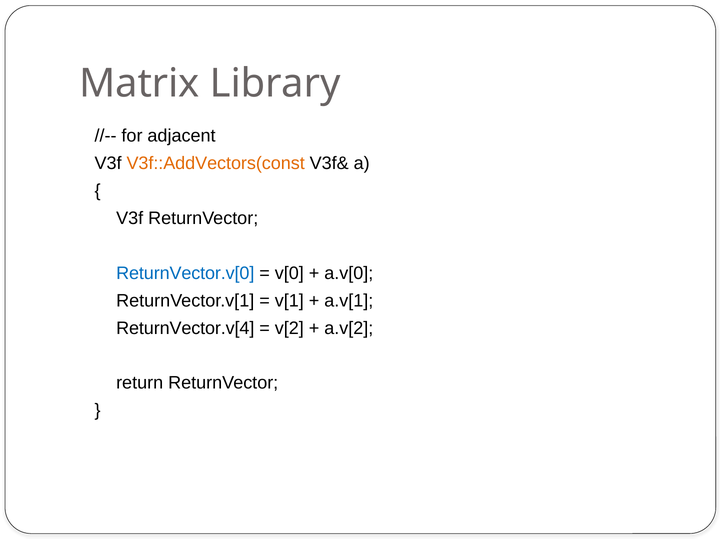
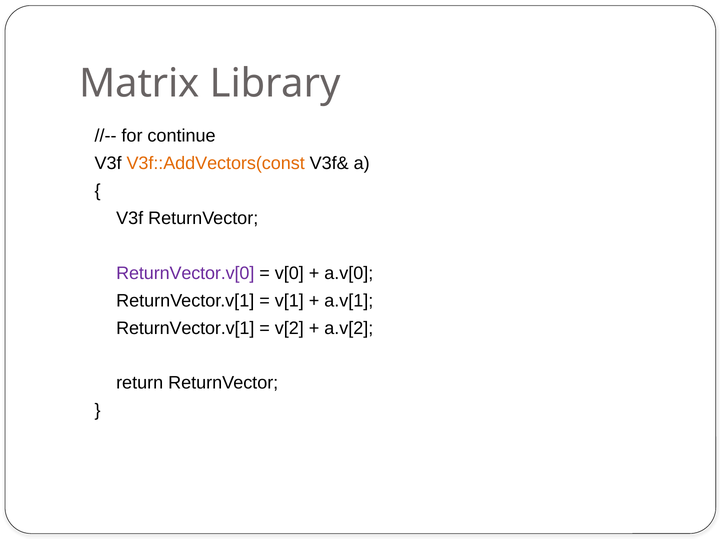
adjacent: adjacent -> continue
ReturnVector.v[0 colour: blue -> purple
ReturnVector.v[4 at (185, 328): ReturnVector.v[4 -> ReturnVector.v[1
